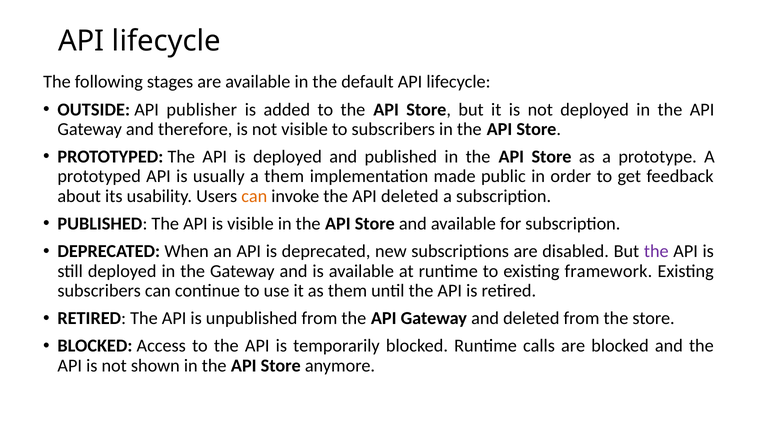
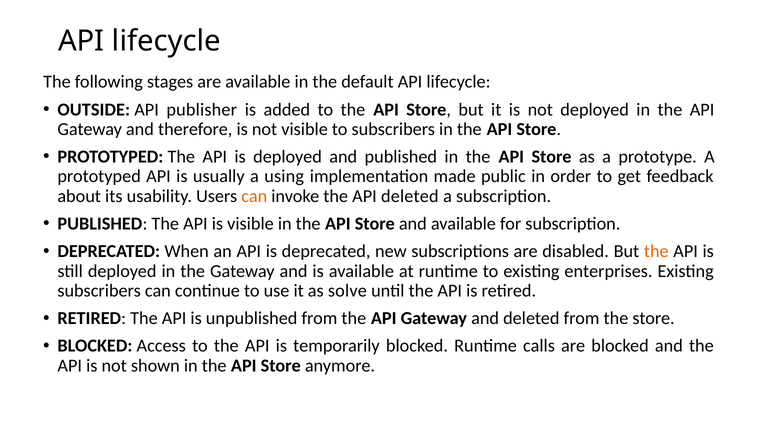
a them: them -> using
the at (656, 251) colour: purple -> orange
framework: framework -> enterprises
as them: them -> solve
